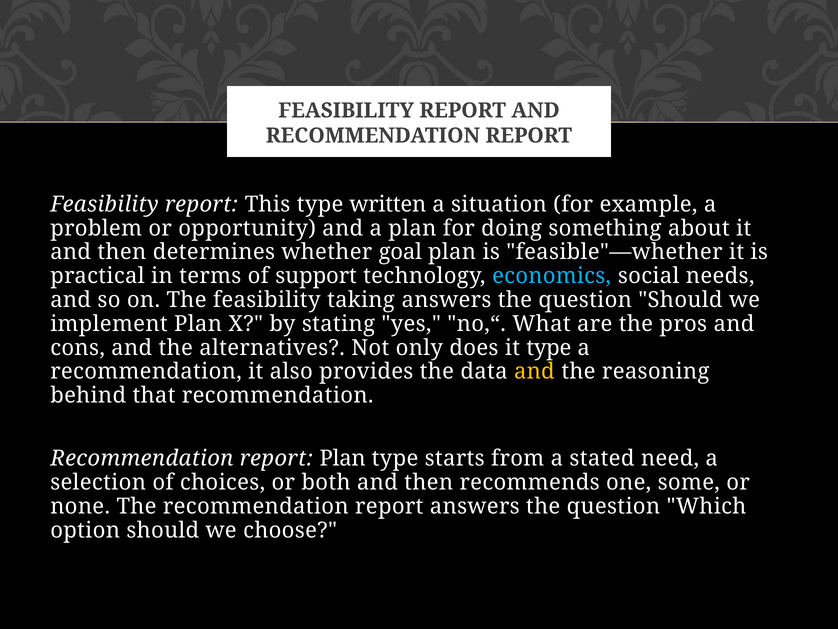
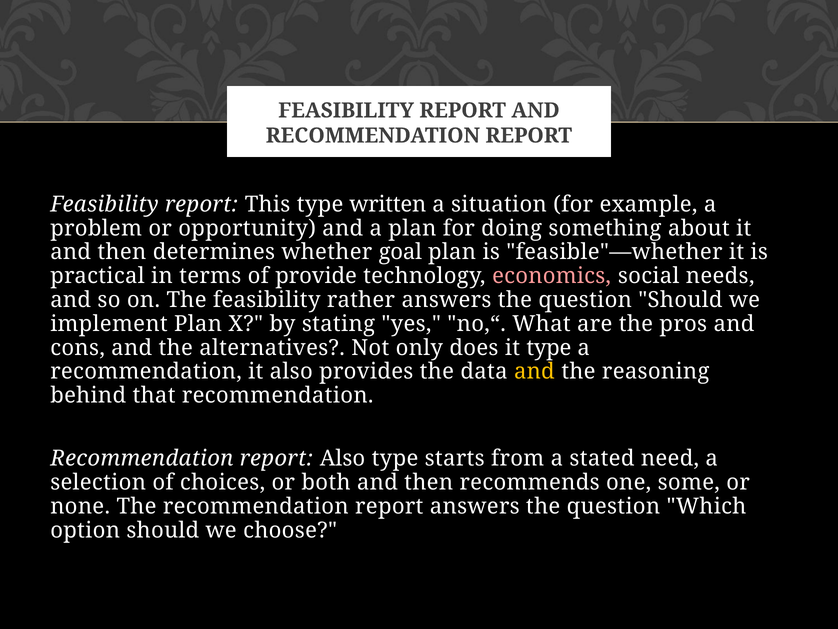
support: support -> provide
economics colour: light blue -> pink
taking: taking -> rather
report Plan: Plan -> Also
